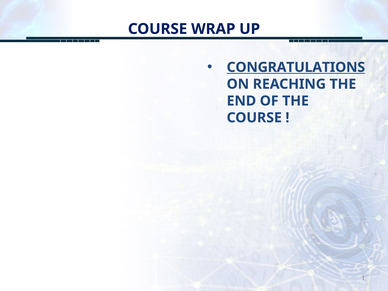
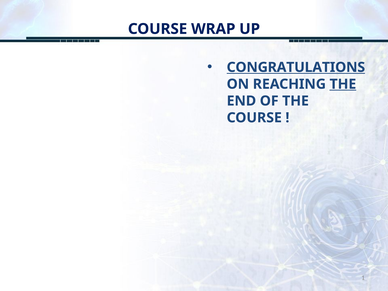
THE at (343, 84) underline: none -> present
